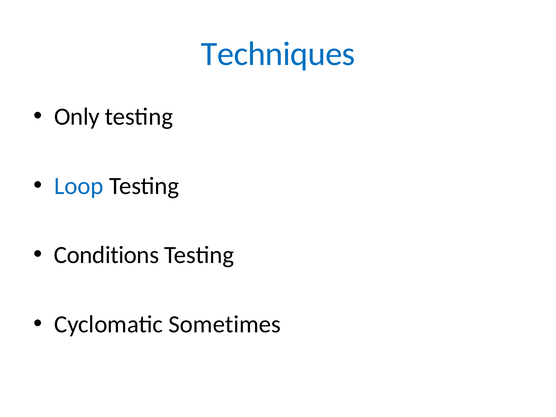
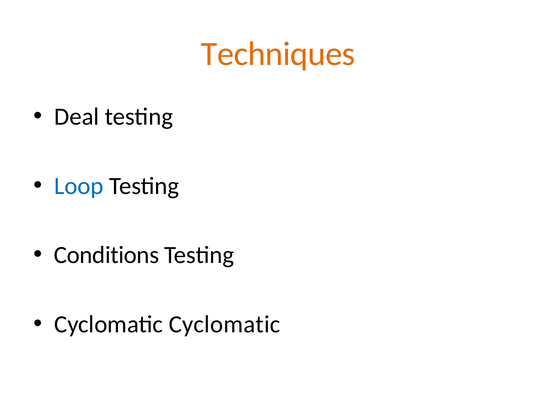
Techniques colour: blue -> orange
Only: Only -> Deal
Cyclomatic Sometimes: Sometimes -> Cyclomatic
